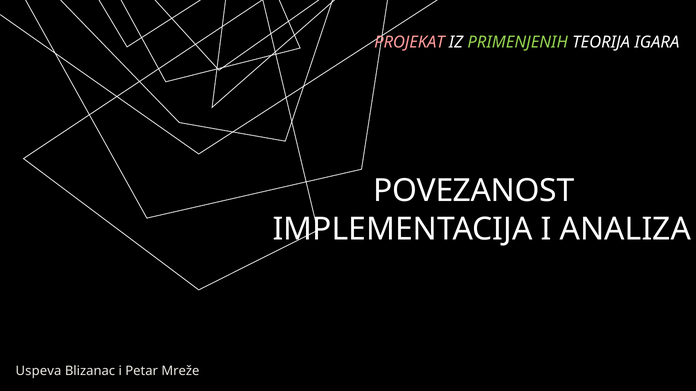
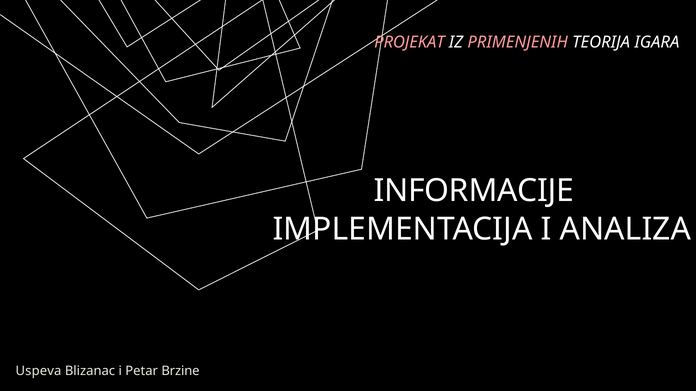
PRIMENJENIH colour: light green -> pink
POVEZANOST: POVEZANOST -> INFORMACIJE
Mreže: Mreže -> Brzine
